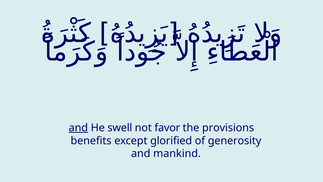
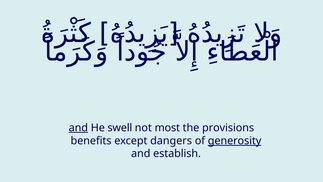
favor: favor -> most
glorified: glorified -> dangers
generosity underline: none -> present
mankind: mankind -> establish
